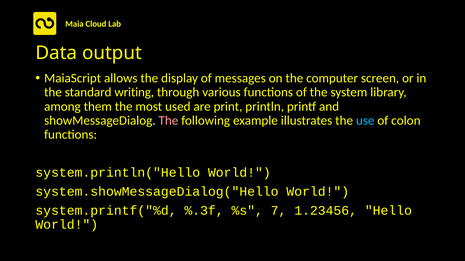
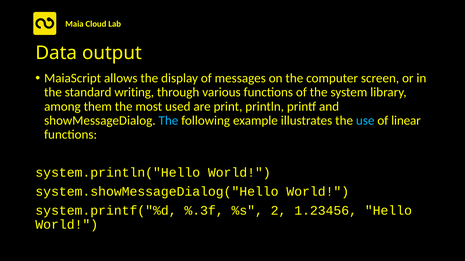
The at (168, 121) colour: pink -> light blue
colon: colon -> linear
7: 7 -> 2
